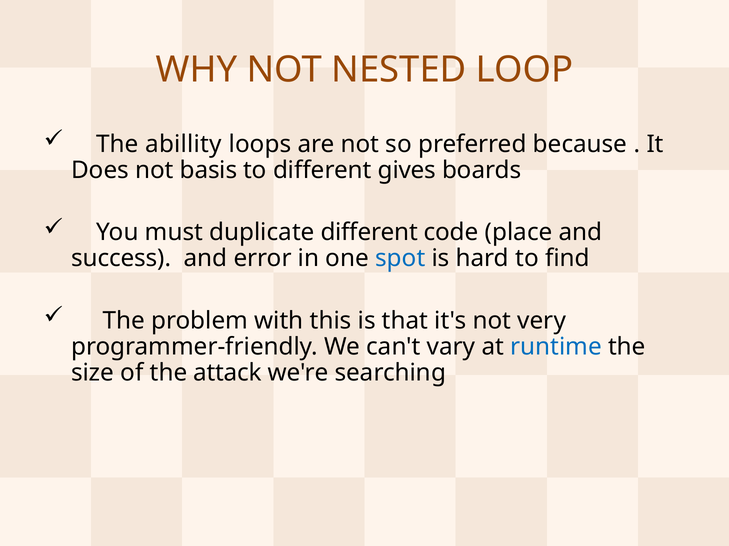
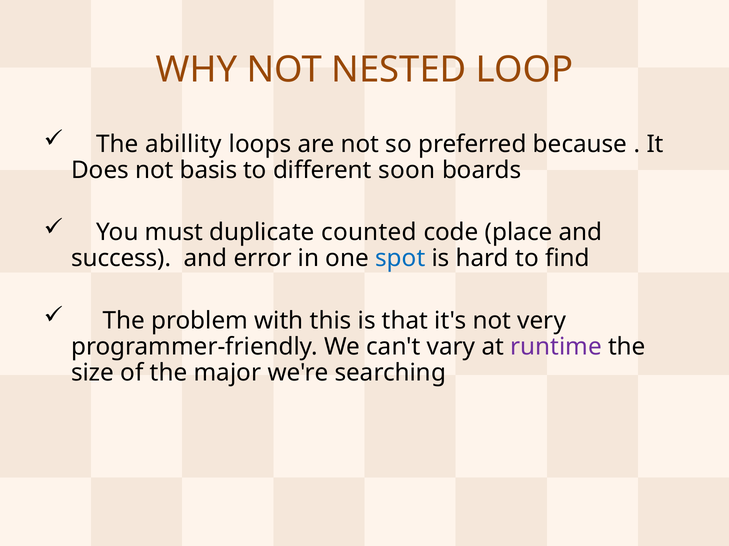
gives: gives -> soon
duplicate different: different -> counted
runtime colour: blue -> purple
attack: attack -> major
